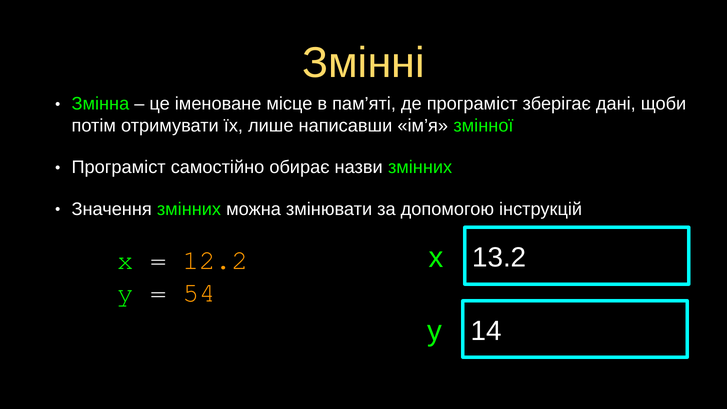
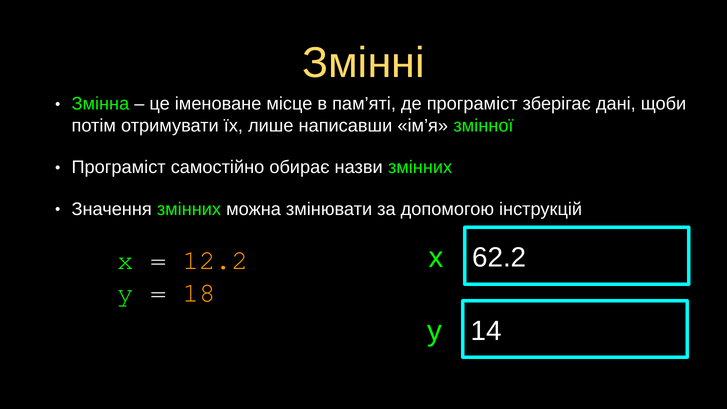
13.2: 13.2 -> 62.2
54: 54 -> 18
